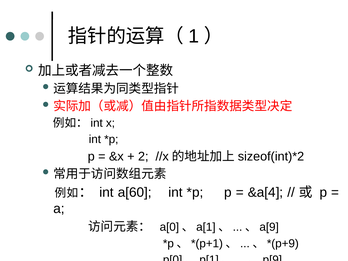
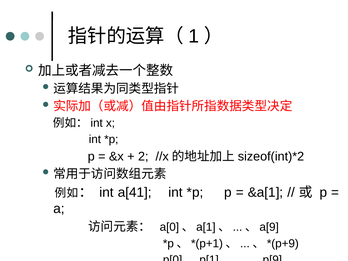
a[60: a[60 -> a[41
&a[4: &a[4 -> &a[1
